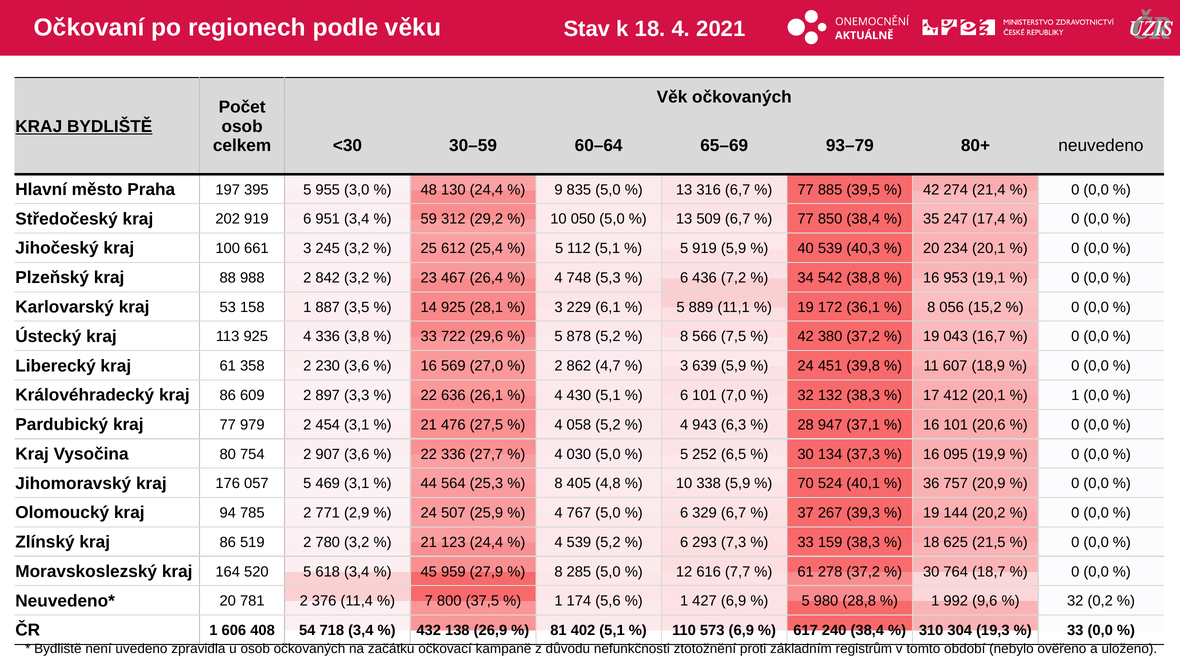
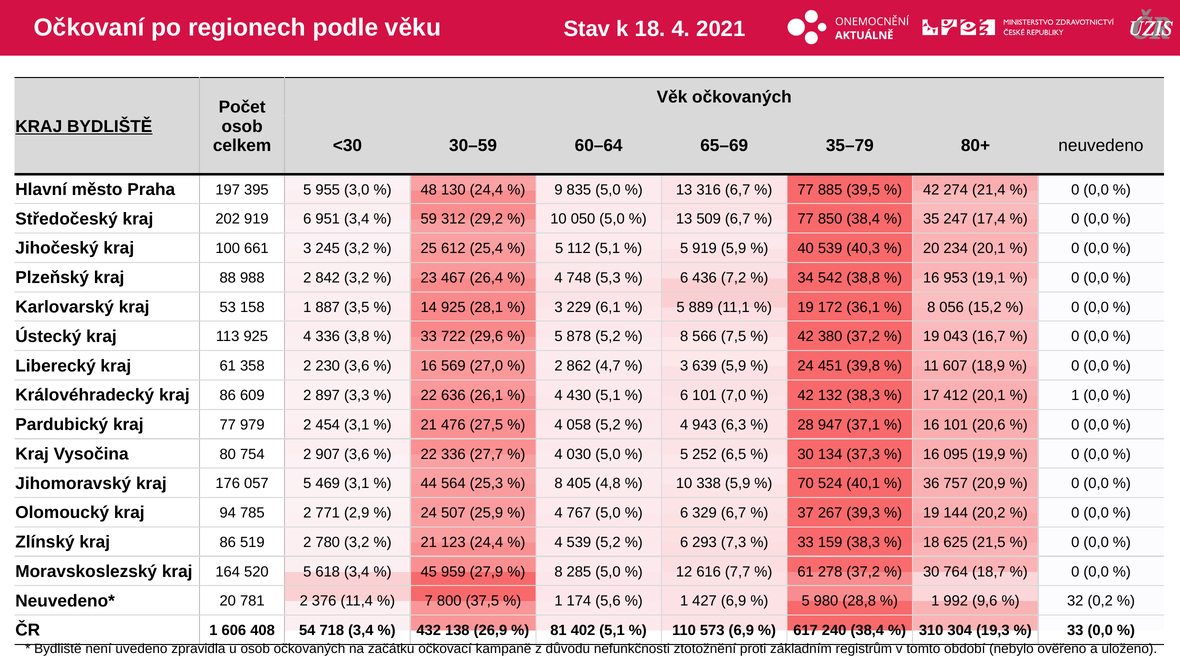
93–79: 93–79 -> 35–79
32 at (806, 395): 32 -> 42
